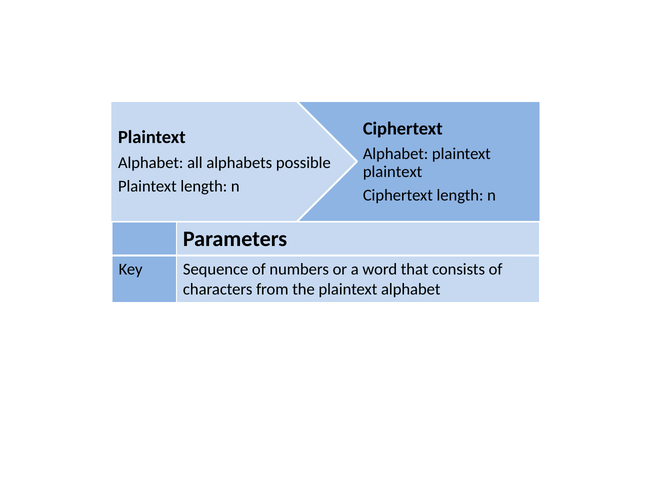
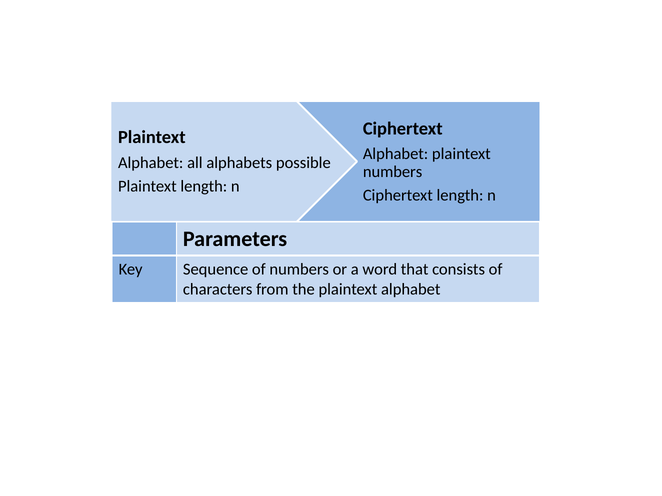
plaintext at (393, 172): plaintext -> numbers
